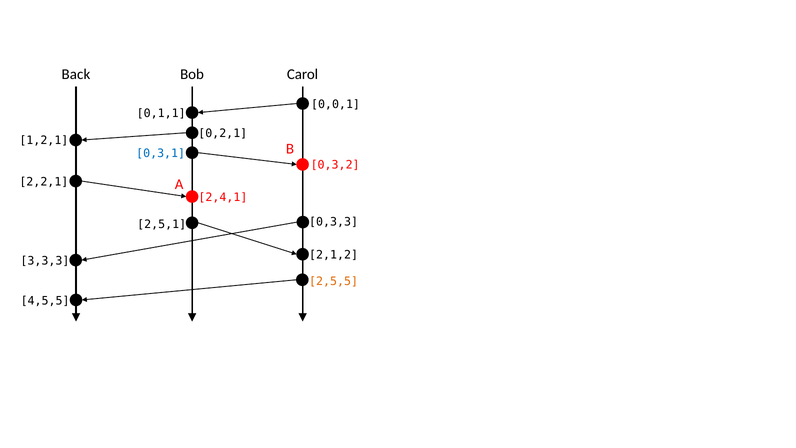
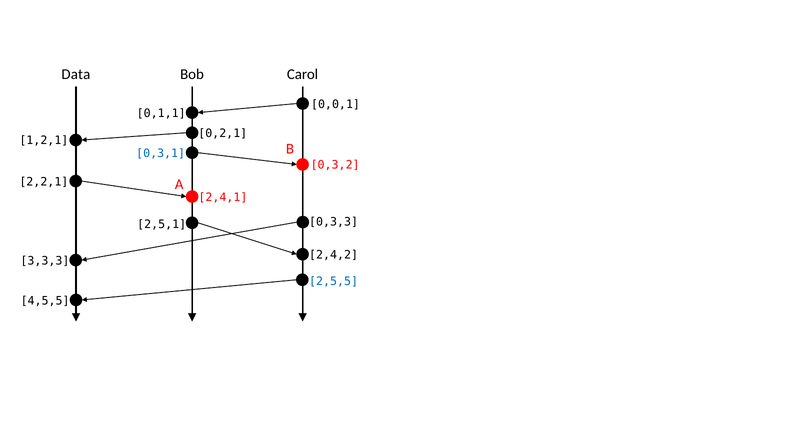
Back: Back -> Data
2,1,2: 2,1,2 -> 2,4,2
2,5,5 colour: orange -> blue
